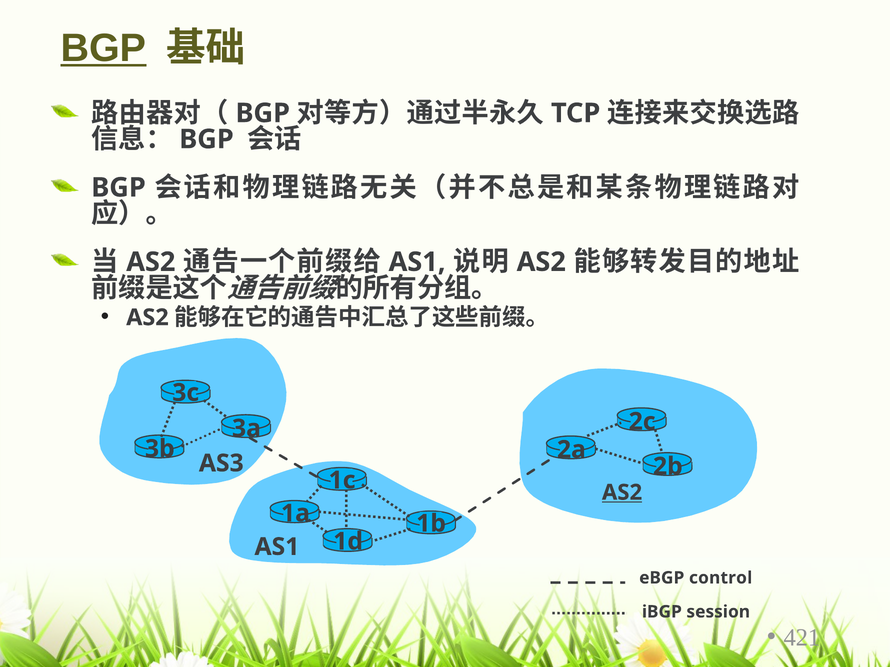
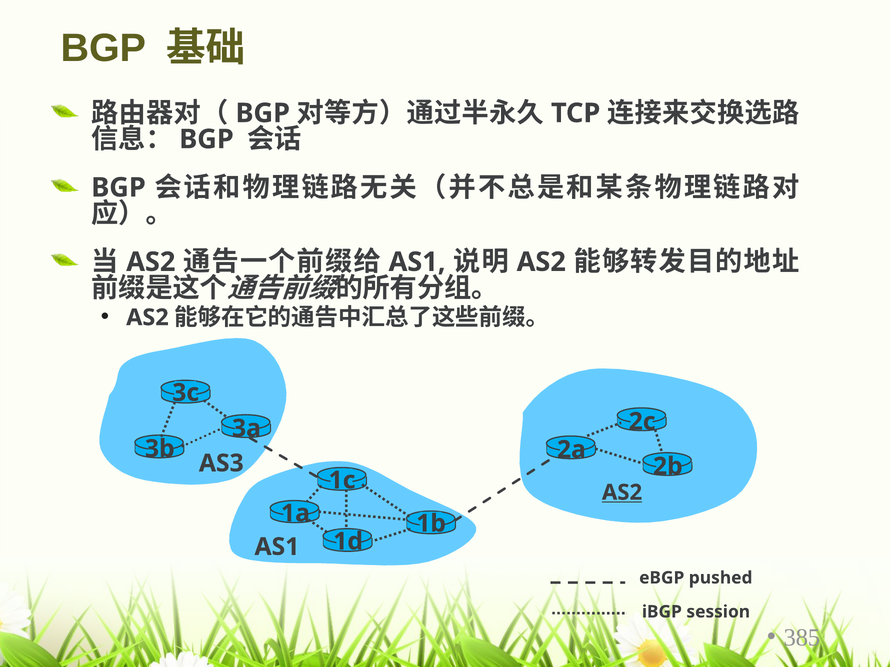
BGP at (103, 48) underline: present -> none
control: control -> pushed
421: 421 -> 385
